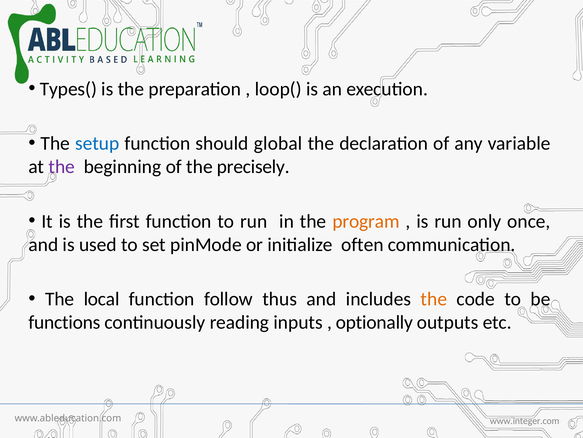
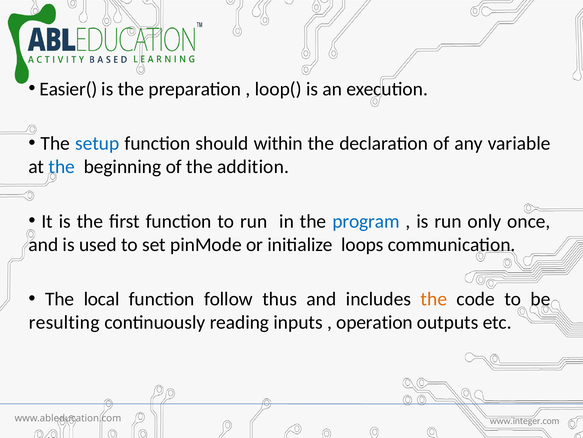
Types(: Types( -> Easier(
global: global -> within
the at (62, 167) colour: purple -> blue
precisely: precisely -> addition
program colour: orange -> blue
often: often -> loops
functions: functions -> resulting
optionally: optionally -> operation
